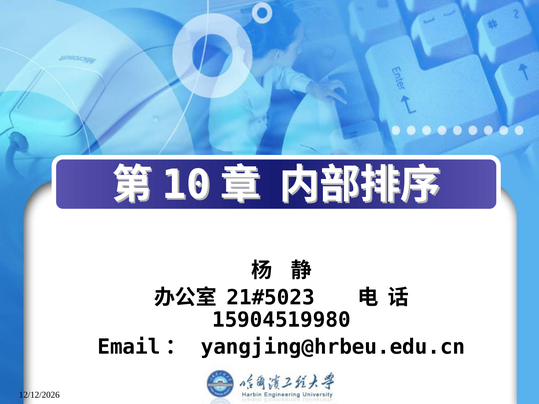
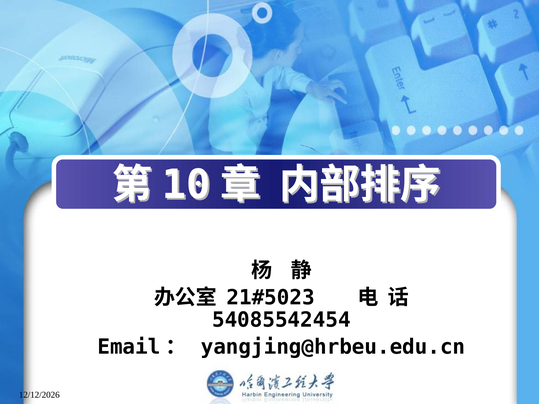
15904519980: 15904519980 -> 54085542454
